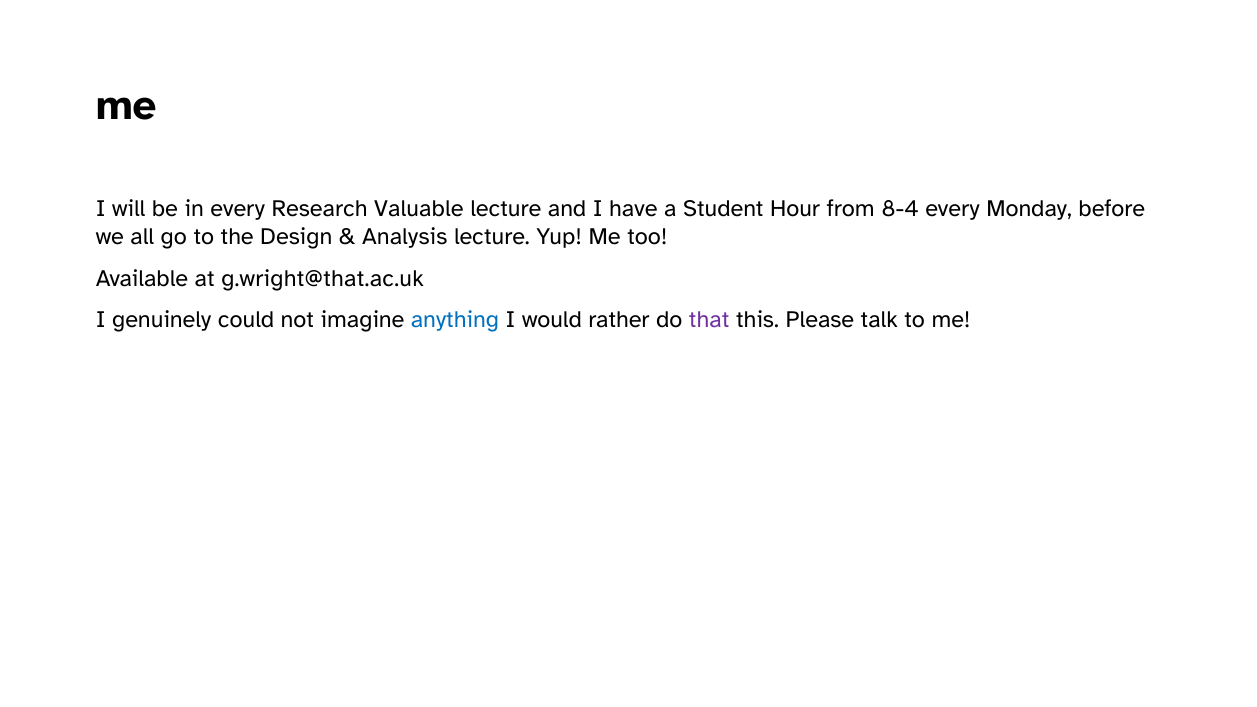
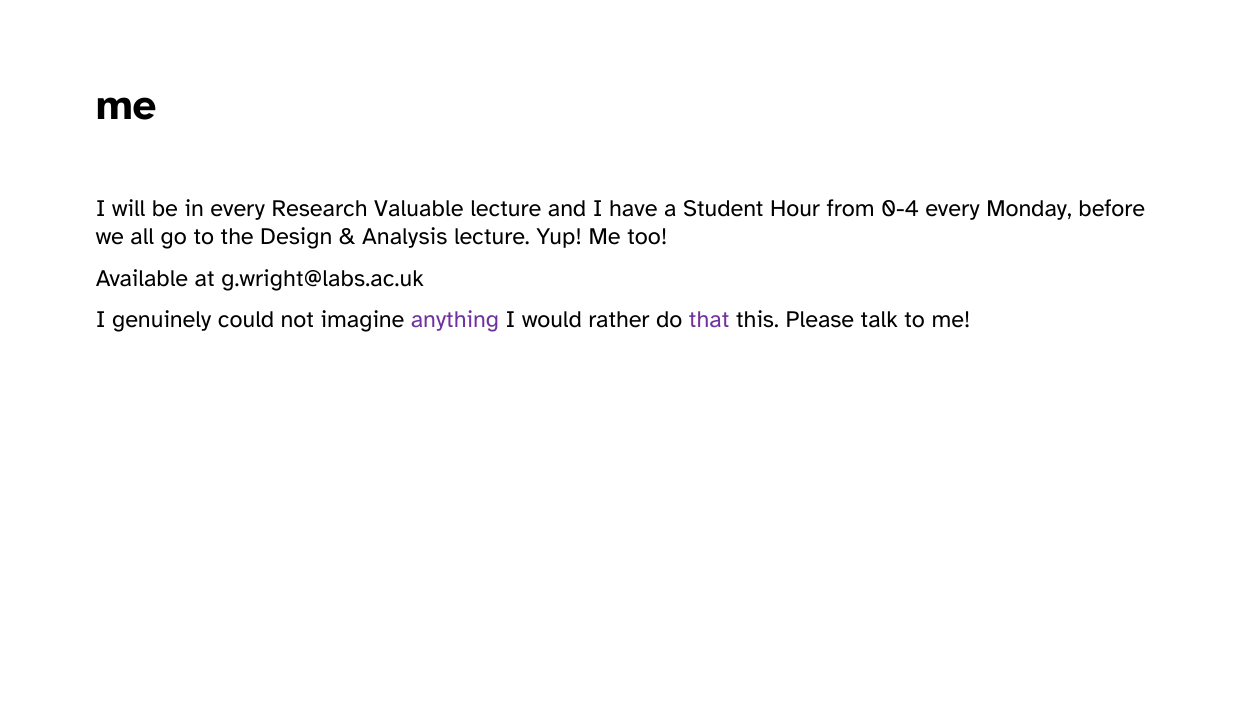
8-4: 8-4 -> 0-4
g.wright@that.ac.uk: g.wright@that.ac.uk -> g.wright@labs.ac.uk
anything colour: blue -> purple
